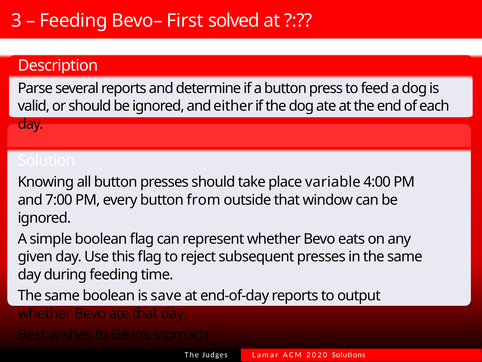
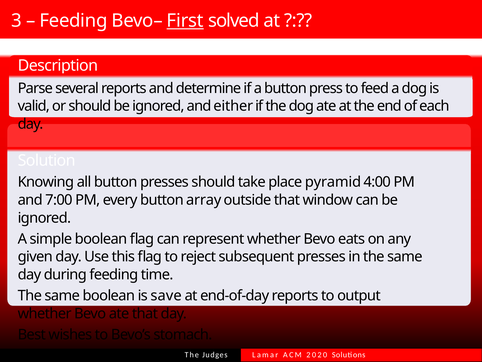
First underline: none -> present
variable: variable -> pyramid
from: from -> array
